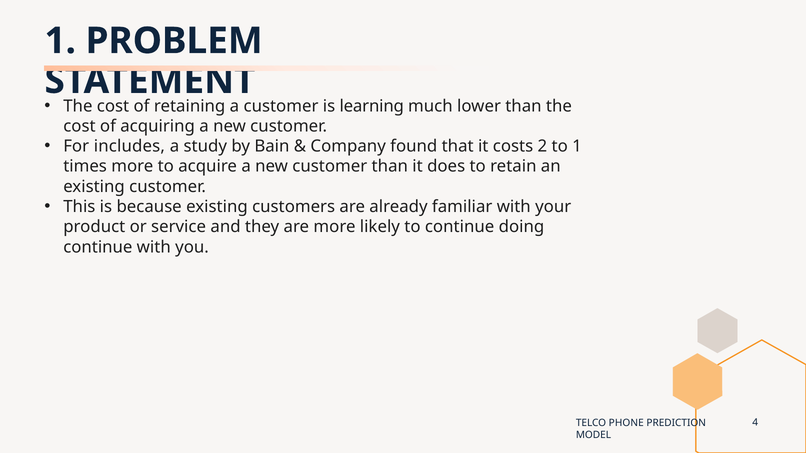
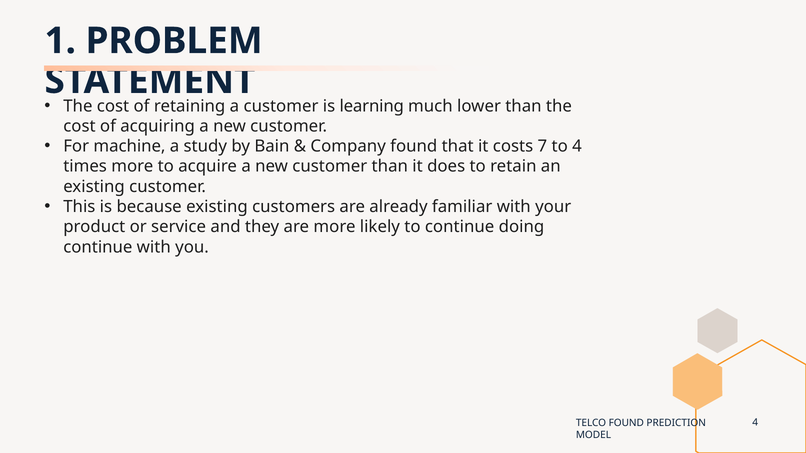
includes: includes -> machine
2: 2 -> 7
to 1: 1 -> 4
TELCO PHONE: PHONE -> FOUND
